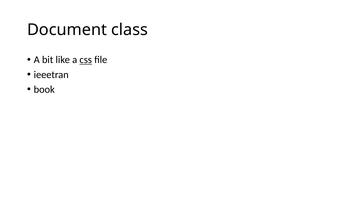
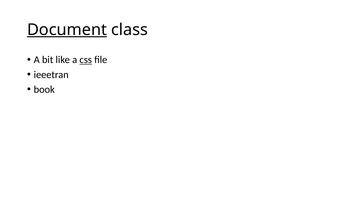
Document underline: none -> present
